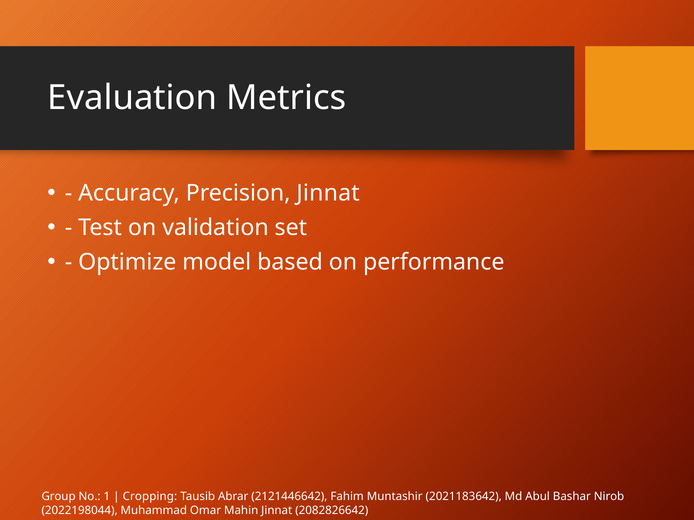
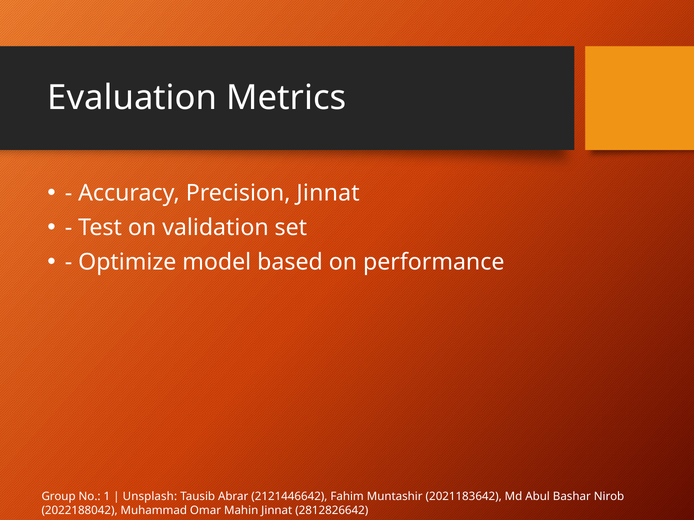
Cropping: Cropping -> Unsplash
2022198044: 2022198044 -> 2022188042
2082826642: 2082826642 -> 2812826642
